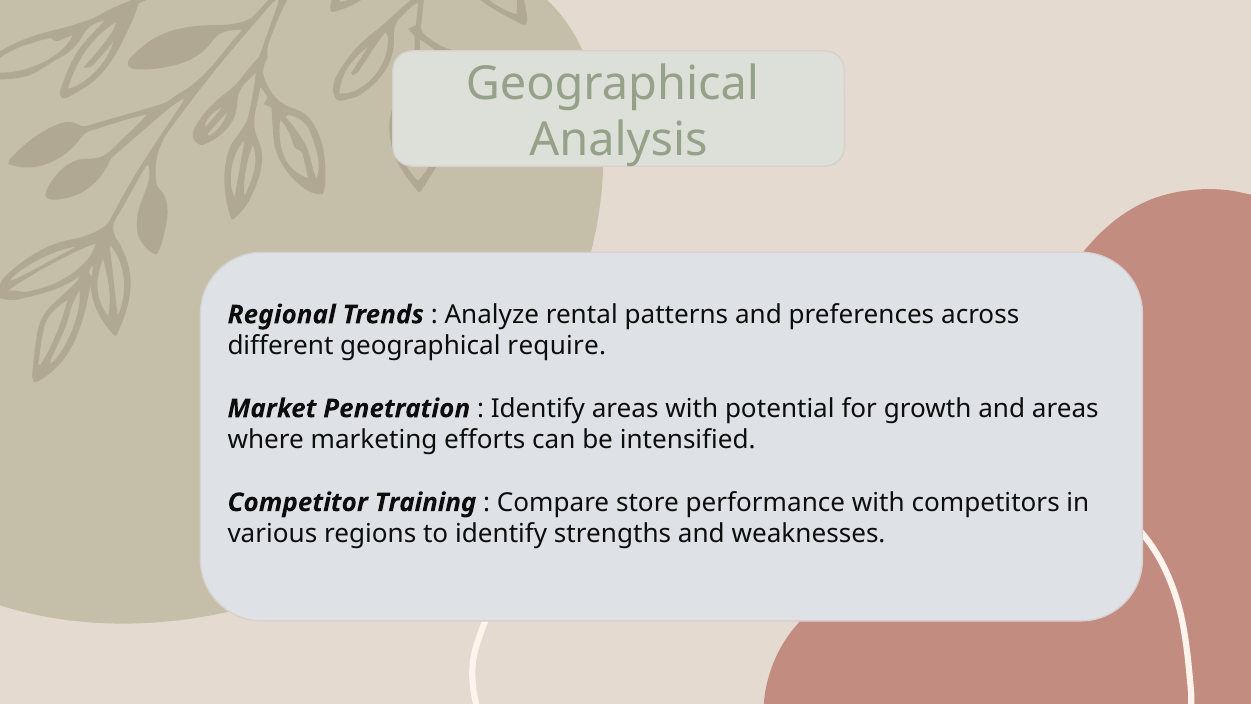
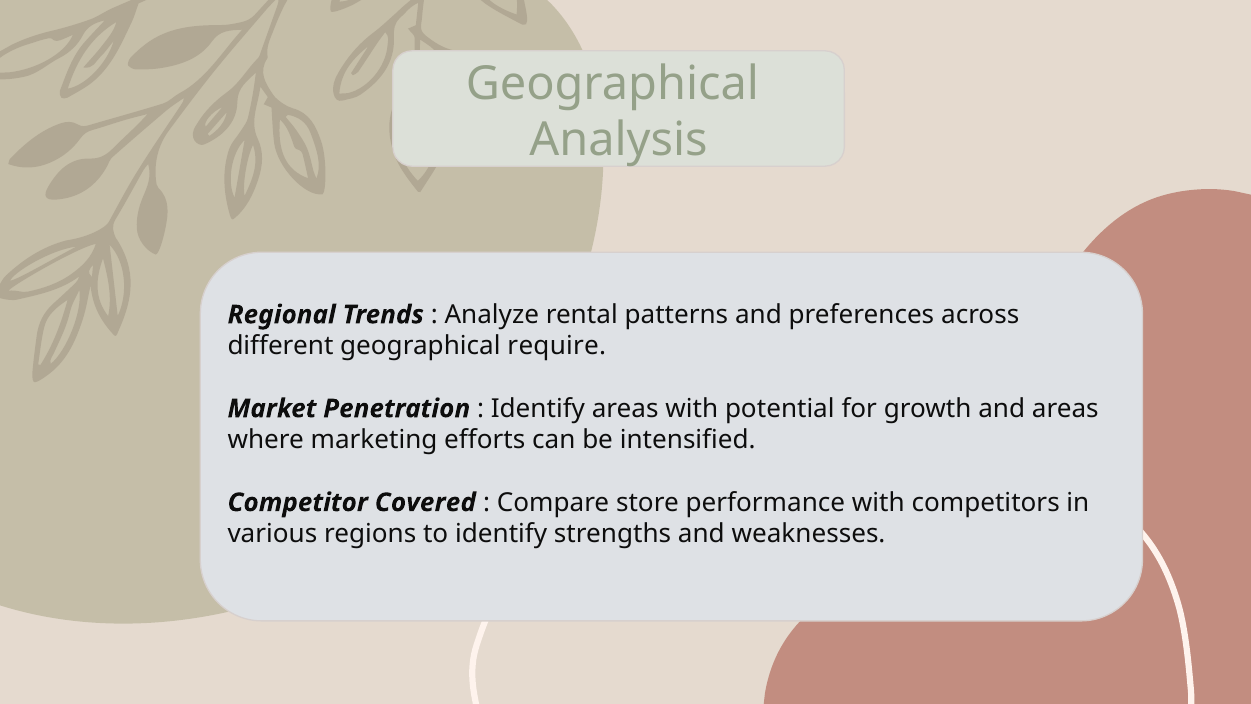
Training: Training -> Covered
